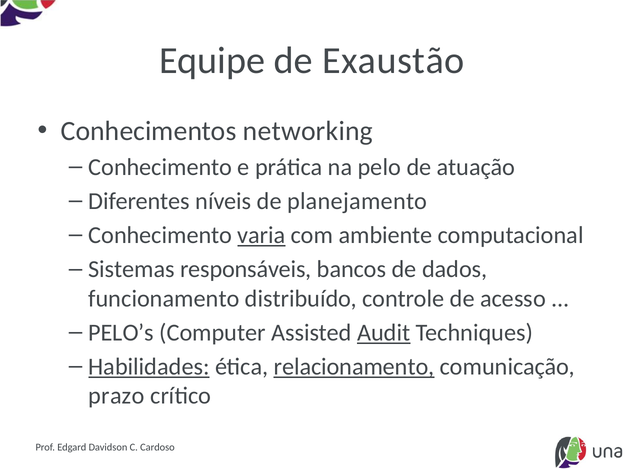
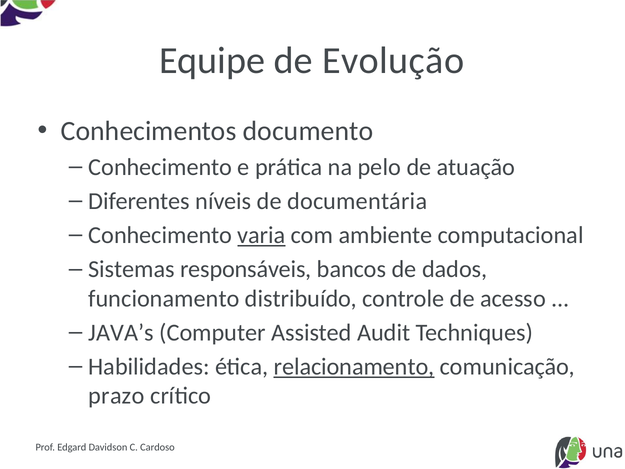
Exaustão: Exaustão -> Evolução
networking: networking -> documento
planejamento: planejamento -> documentária
PELO’s: PELO’s -> JAVA’s
Audit underline: present -> none
Habilidades underline: present -> none
